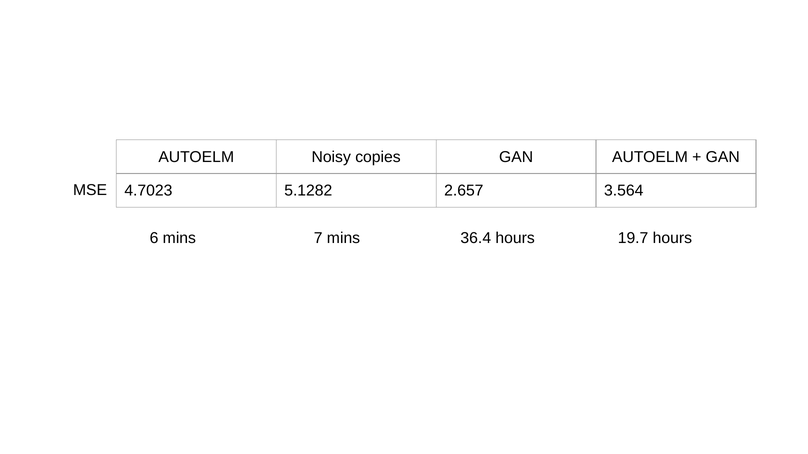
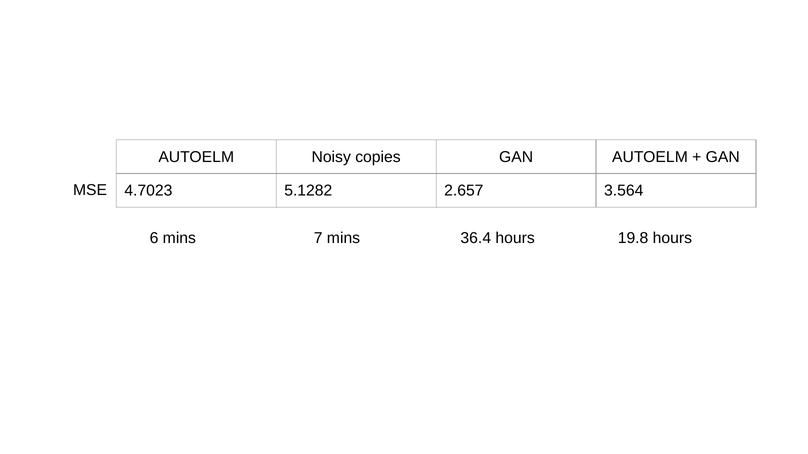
19.7: 19.7 -> 19.8
